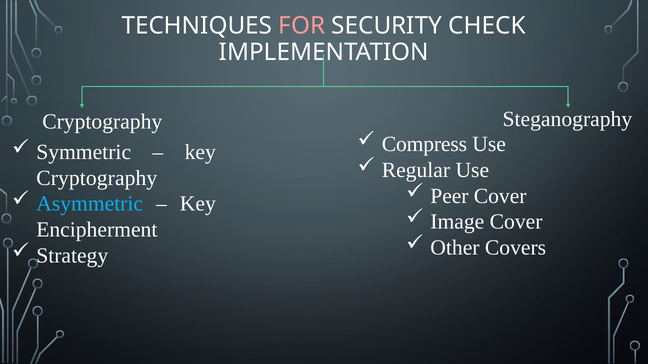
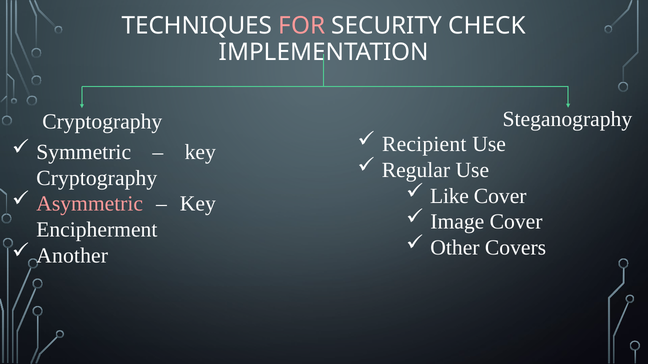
Compress: Compress -> Recipient
Peer: Peer -> Like
Asymmetric colour: light blue -> pink
Strategy: Strategy -> Another
